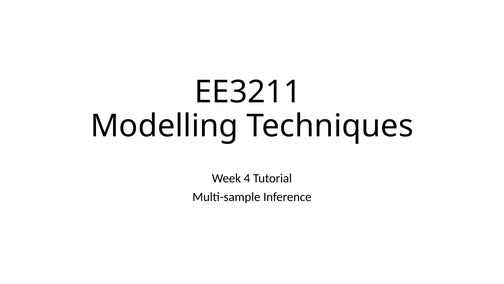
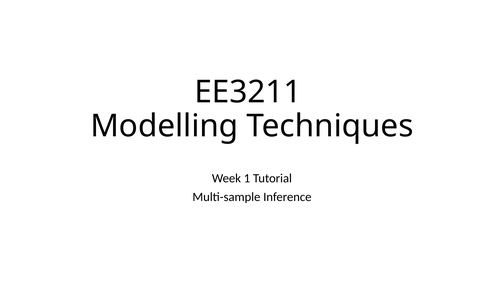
4: 4 -> 1
